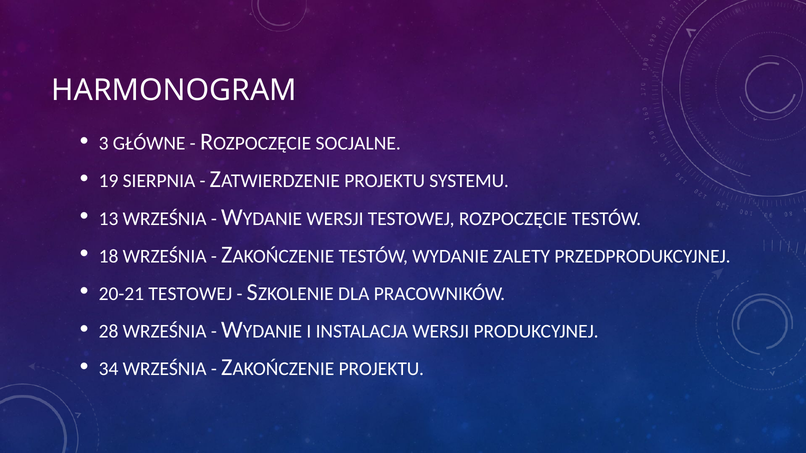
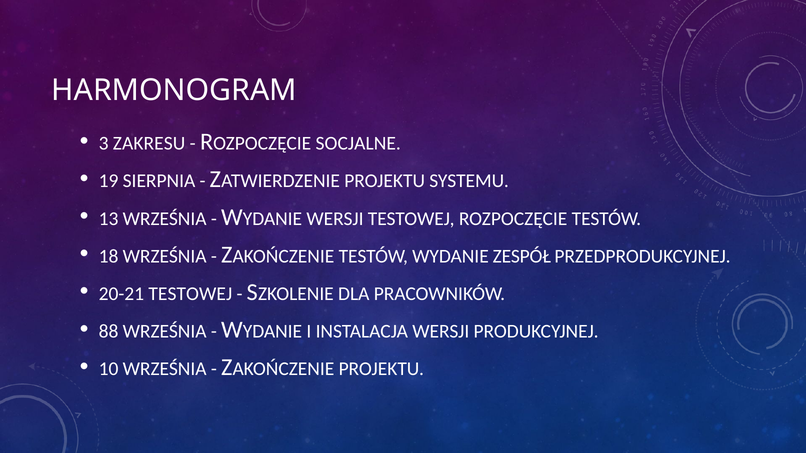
GŁÓWNE: GŁÓWNE -> ZAKRESU
ZALETY: ZALETY -> ZESPÓŁ
28: 28 -> 88
34: 34 -> 10
